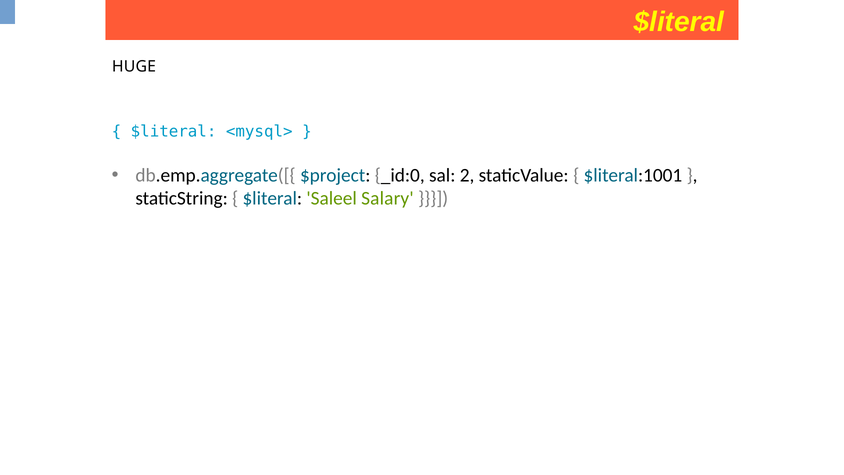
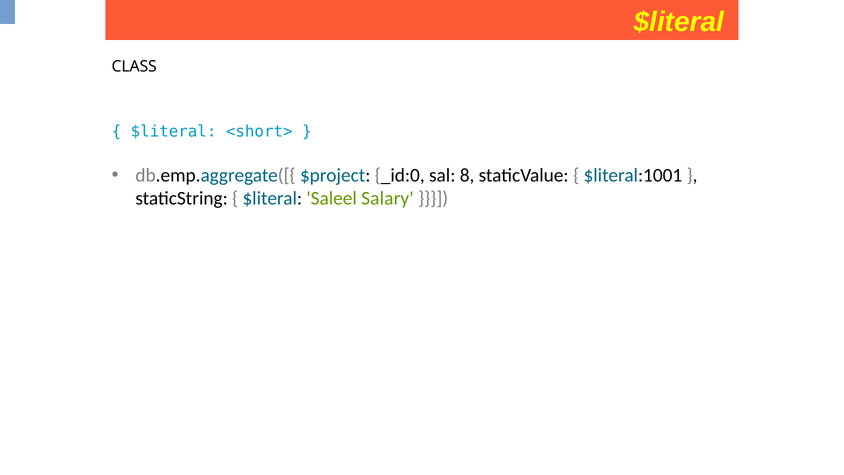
HUGE: HUGE -> CLASS
<mysql>: <mysql> -> <short>
2: 2 -> 8
